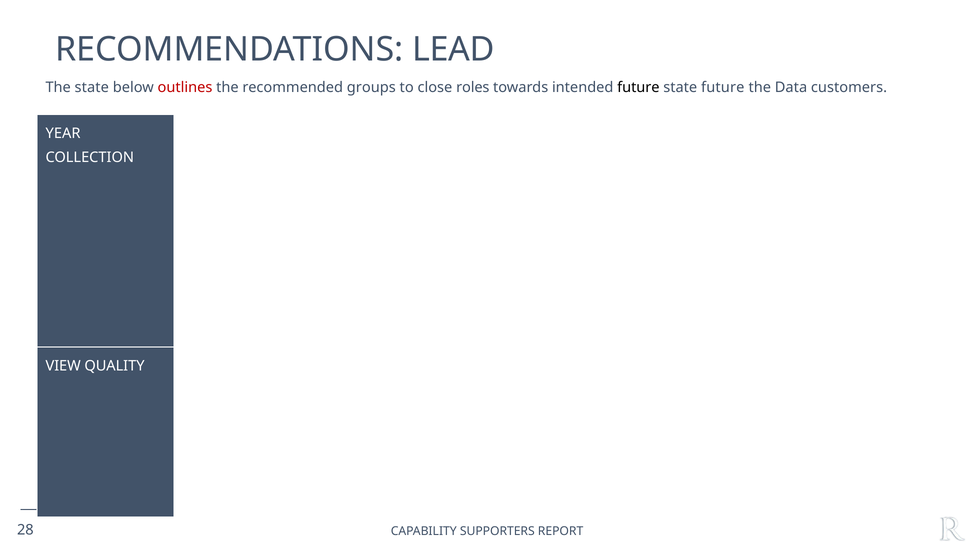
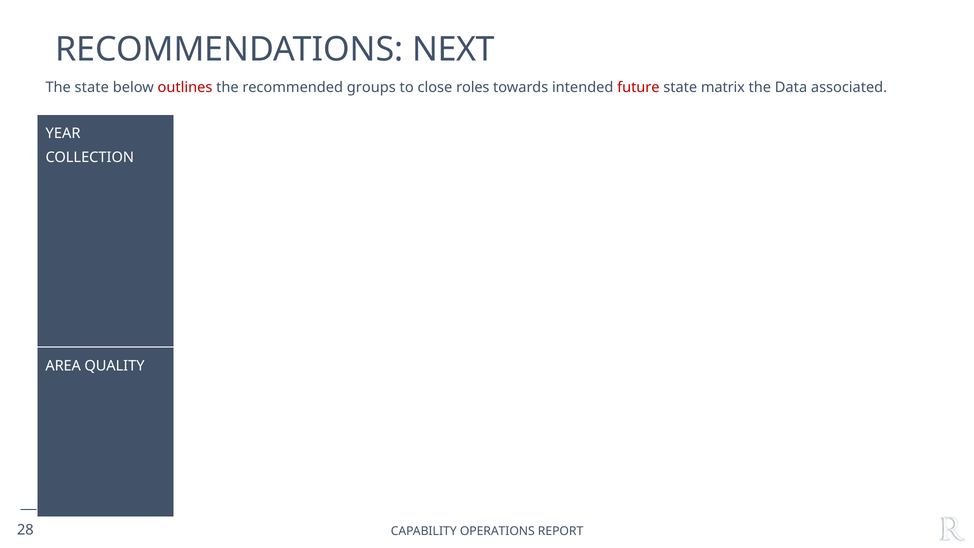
LEAD: LEAD -> NEXT
future at (638, 87) colour: black -> red
state future: future -> matrix
customers: customers -> associated
VIEW: VIEW -> AREA
SUPPORTERS: SUPPORTERS -> OPERATIONS
